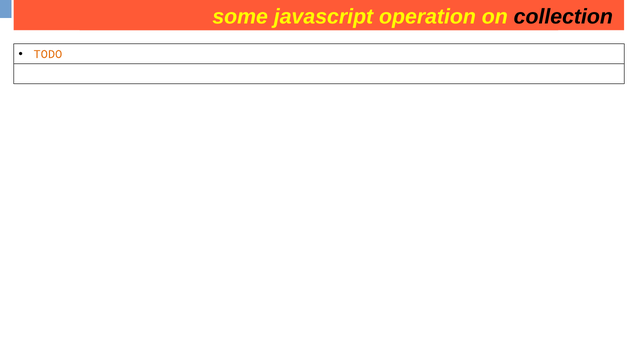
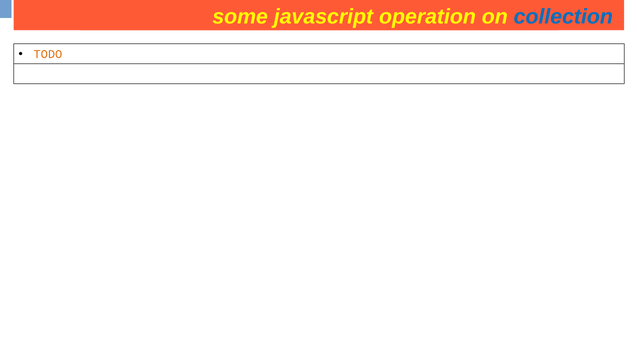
collection at (563, 17) colour: black -> blue
